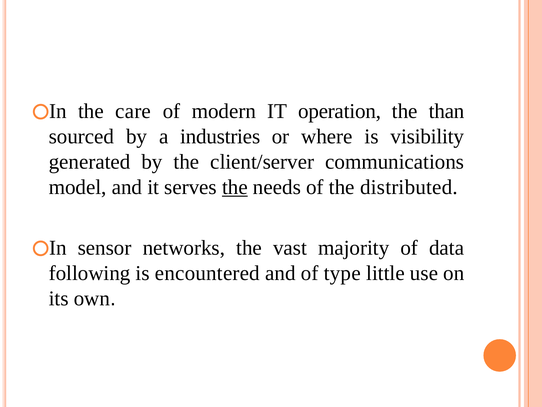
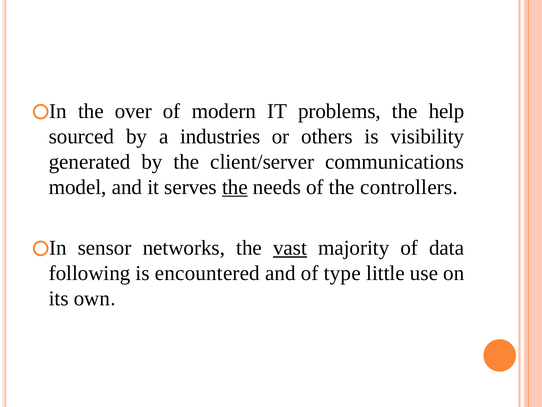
care: care -> over
operation: operation -> problems
than: than -> help
where: where -> others
distributed: distributed -> controllers
vast underline: none -> present
